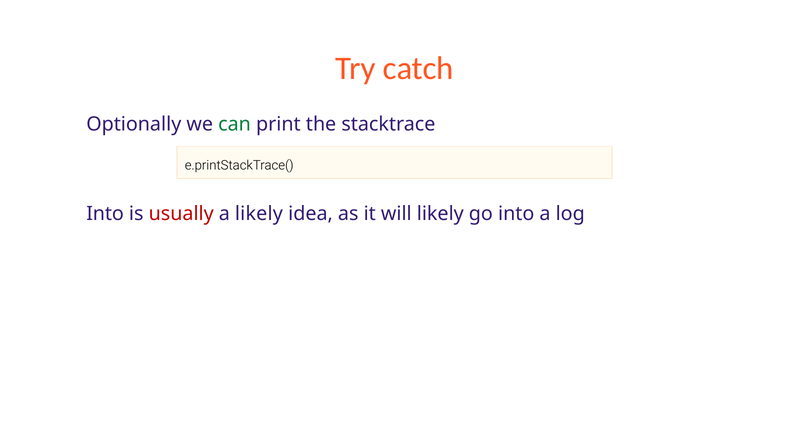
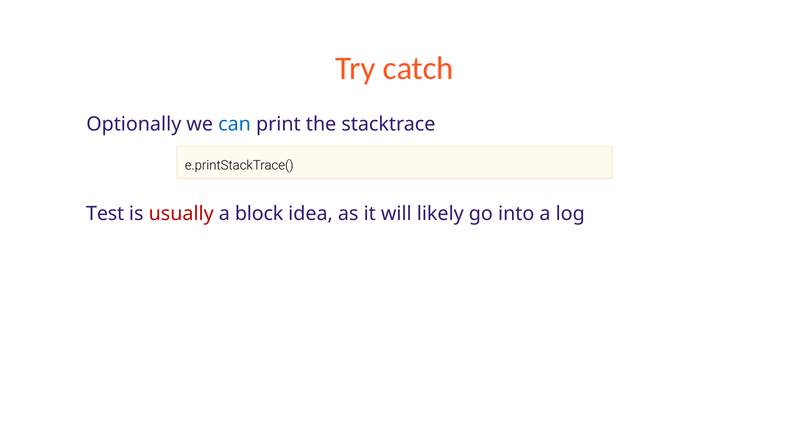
can colour: green -> blue
Into at (105, 214): Into -> Test
a likely: likely -> block
